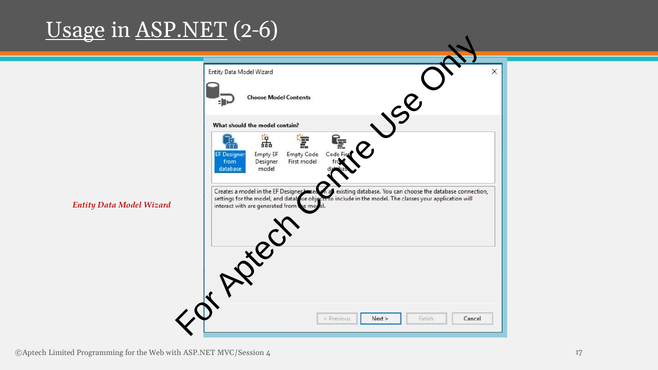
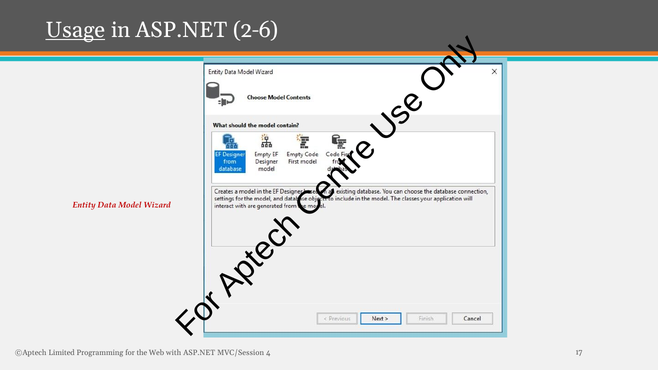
ASP.NET at (181, 30) underline: present -> none
